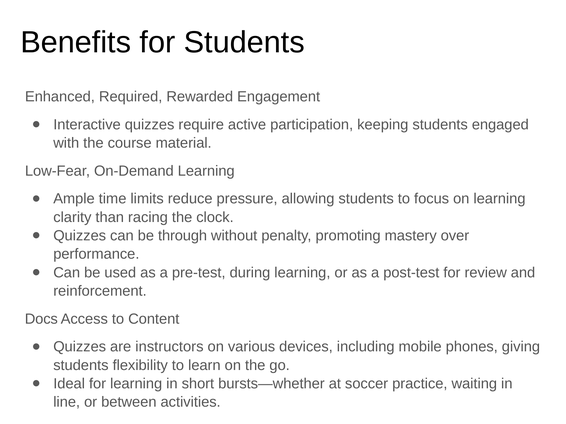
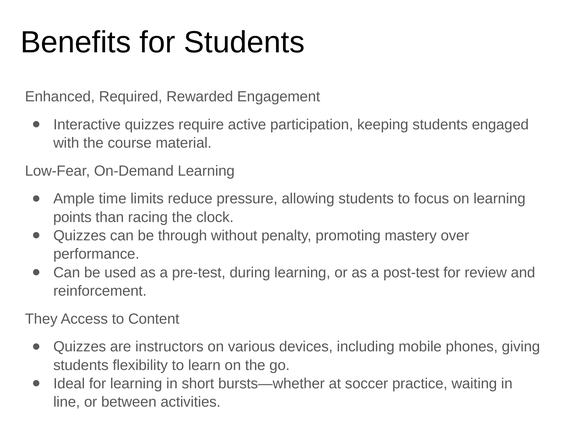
clarity: clarity -> points
Docs: Docs -> They
